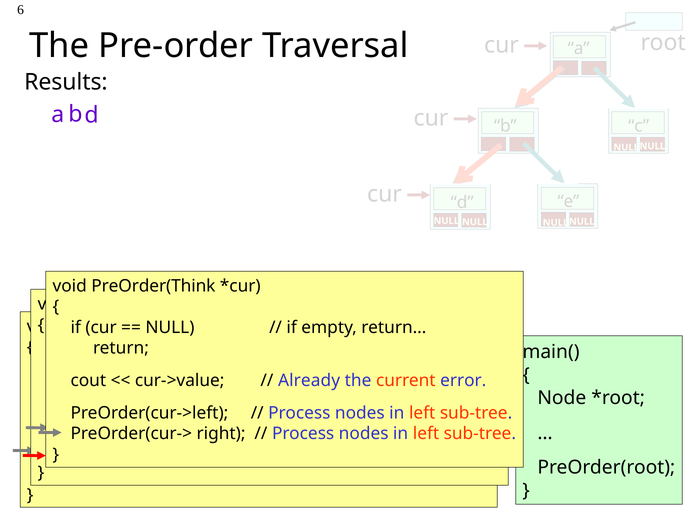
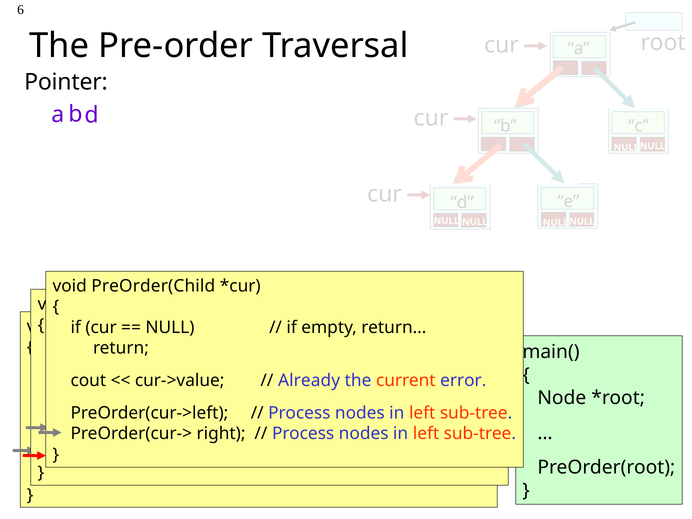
Results: Results -> Pointer
PreOrder(Think: PreOrder(Think -> PreOrder(Child
